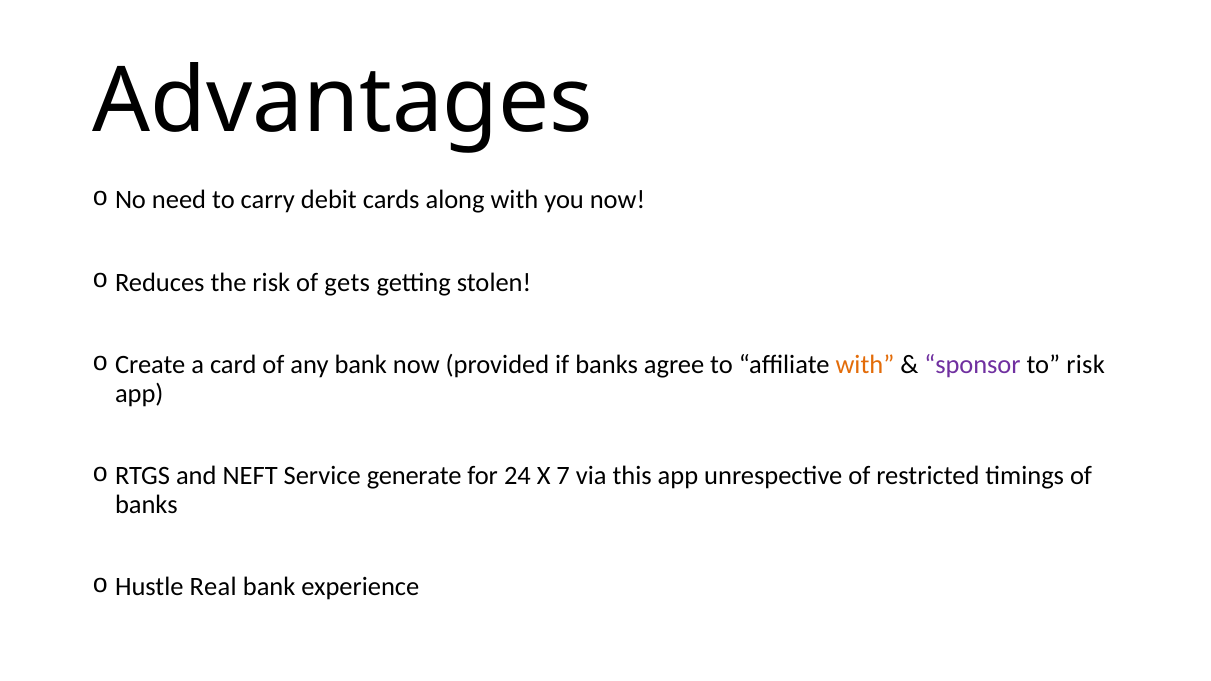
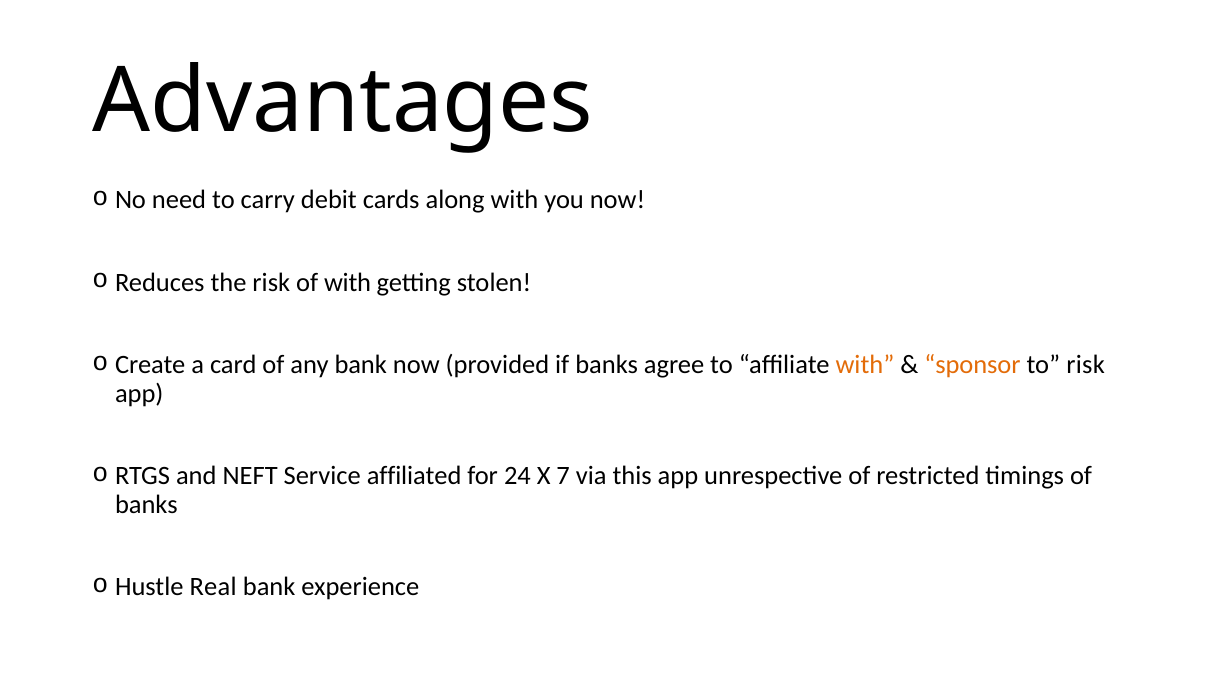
of gets: gets -> with
sponsor colour: purple -> orange
generate: generate -> affiliated
